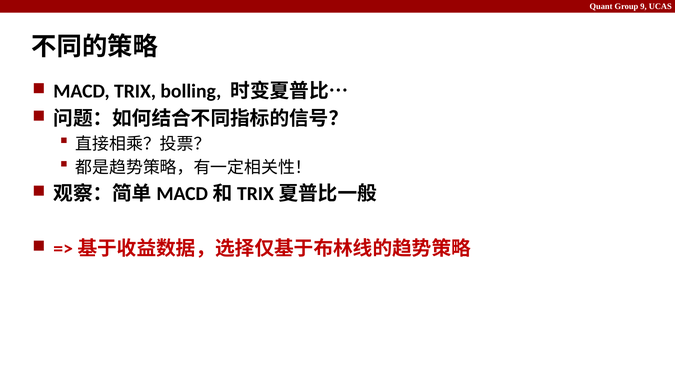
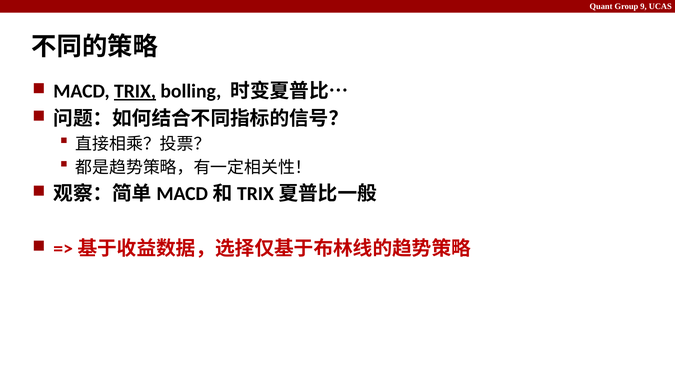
TRIX underline: none -> present
